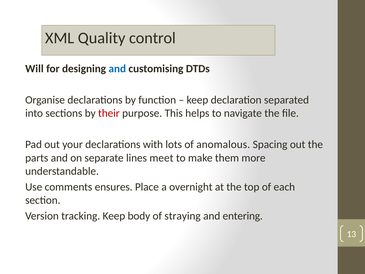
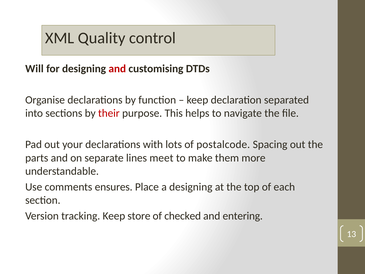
and at (117, 69) colour: blue -> red
anomalous: anomalous -> postalcode
a overnight: overnight -> designing
body: body -> store
straying: straying -> checked
